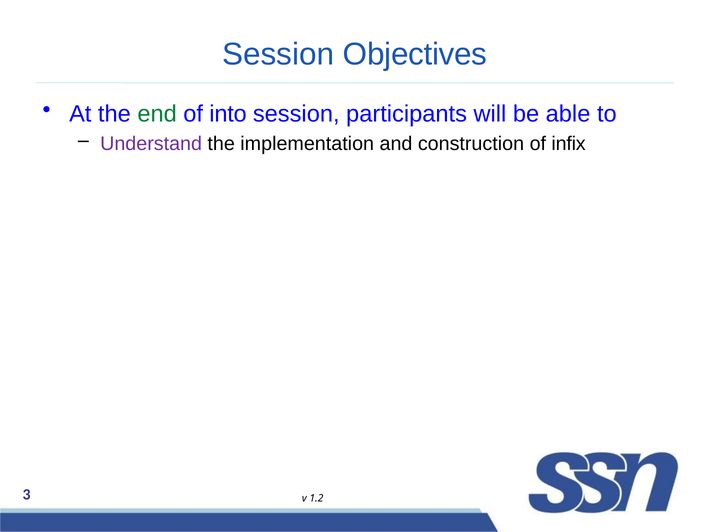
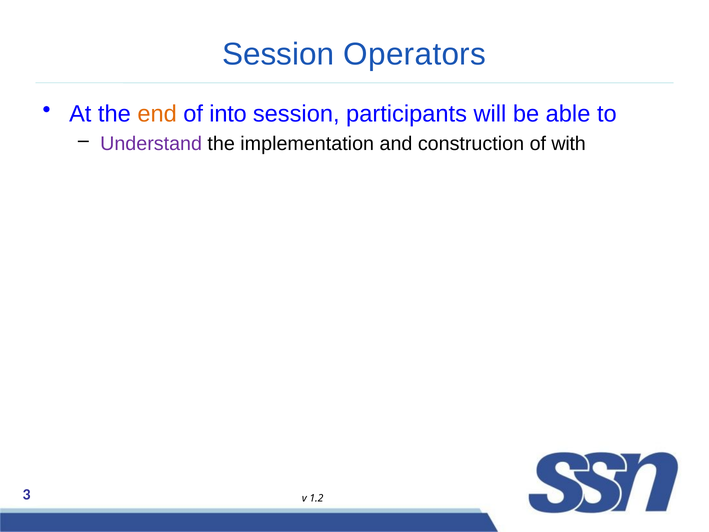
Objectives: Objectives -> Operators
end colour: green -> orange
infix: infix -> with
